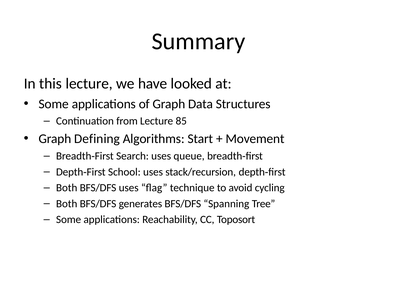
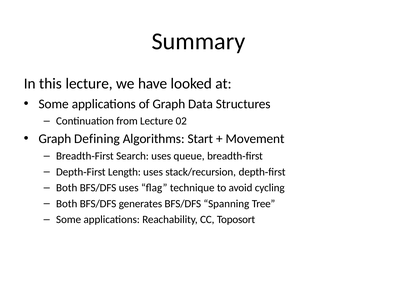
85: 85 -> 02
School: School -> Length
